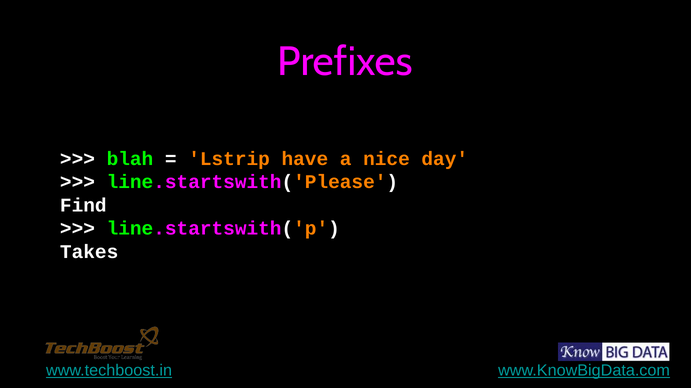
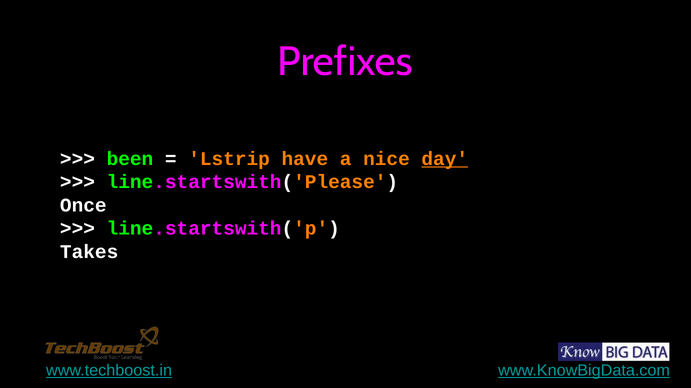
blah: blah -> been
day underline: none -> present
Find: Find -> Once
